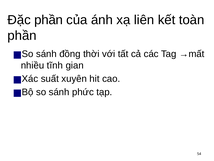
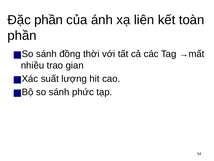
tĩnh: tĩnh -> trao
xuyên: xuyên -> lượng
